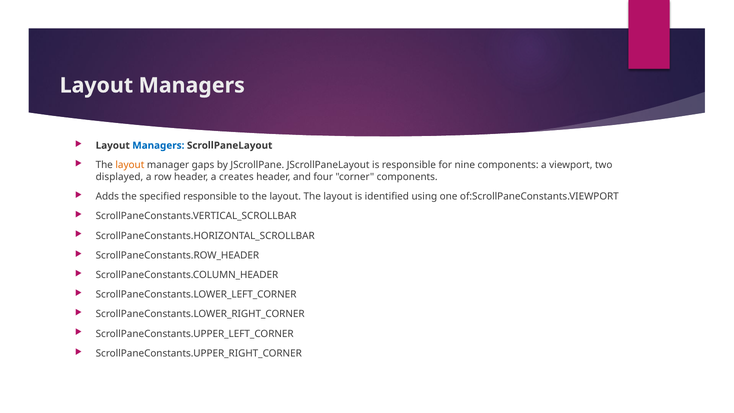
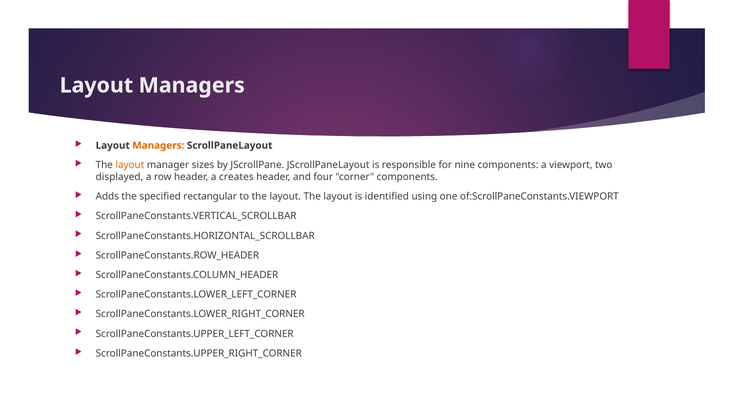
Managers at (158, 145) colour: blue -> orange
gaps: gaps -> sizes
specified responsible: responsible -> rectangular
